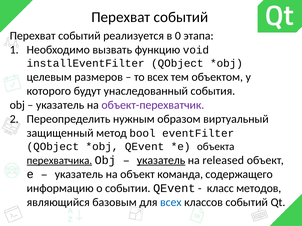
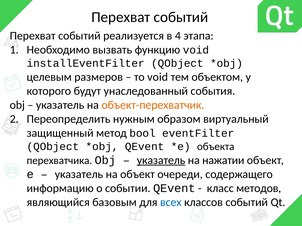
0: 0 -> 4
то всех: всех -> void
объект-перехватчик colour: purple -> orange
перехватчика underline: present -> none
released: released -> нажатии
команда: команда -> очереди
